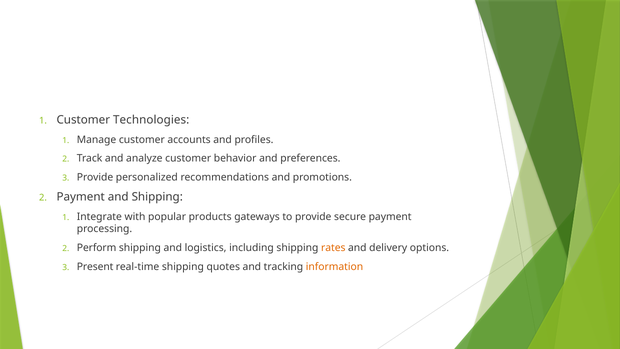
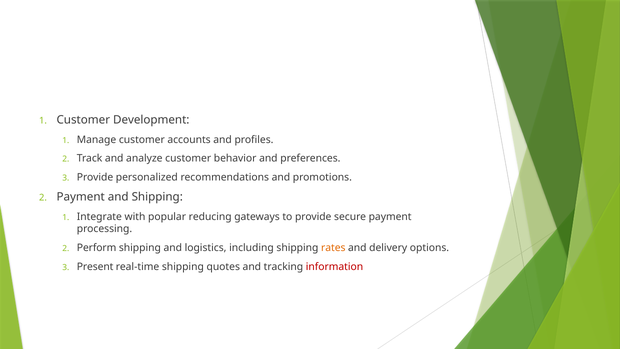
Technologies: Technologies -> Development
products: products -> reducing
information colour: orange -> red
